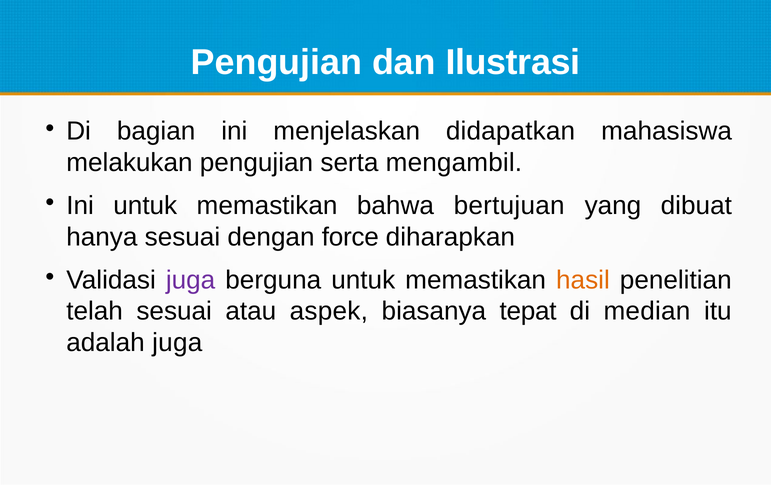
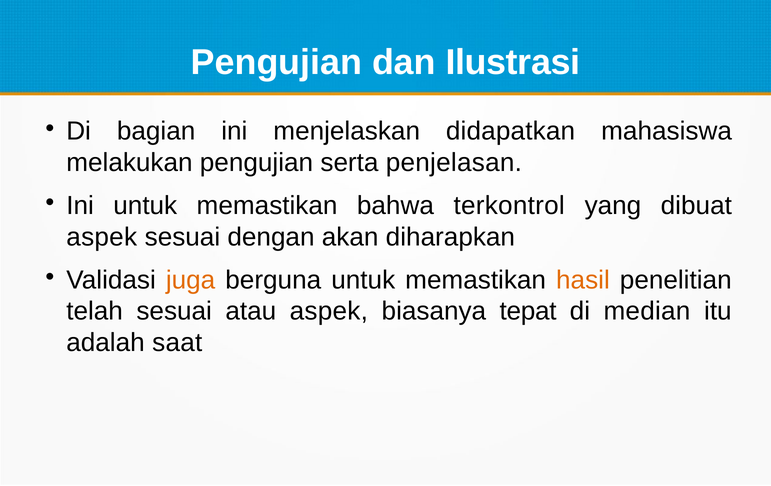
mengambil: mengambil -> penjelasan
bertujuan: bertujuan -> terkontrol
hanya at (102, 237): hanya -> aspek
force: force -> akan
juga at (191, 280) colour: purple -> orange
adalah juga: juga -> saat
